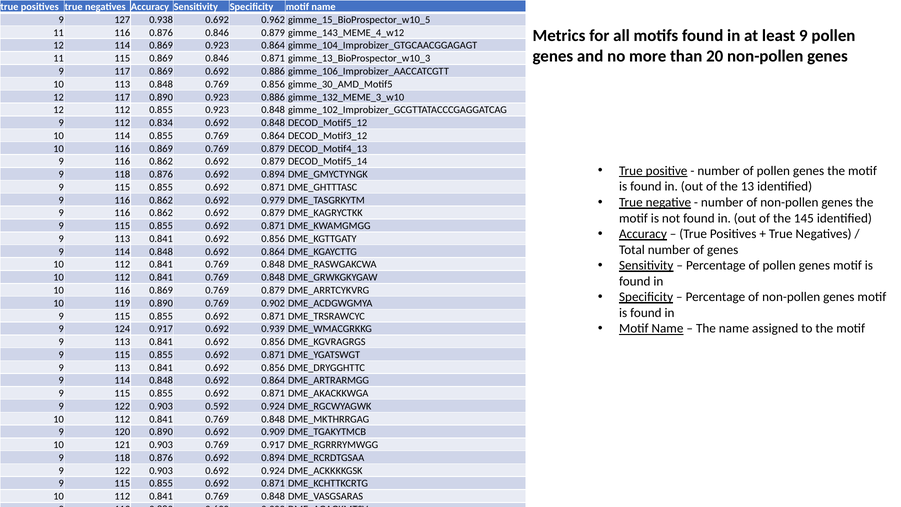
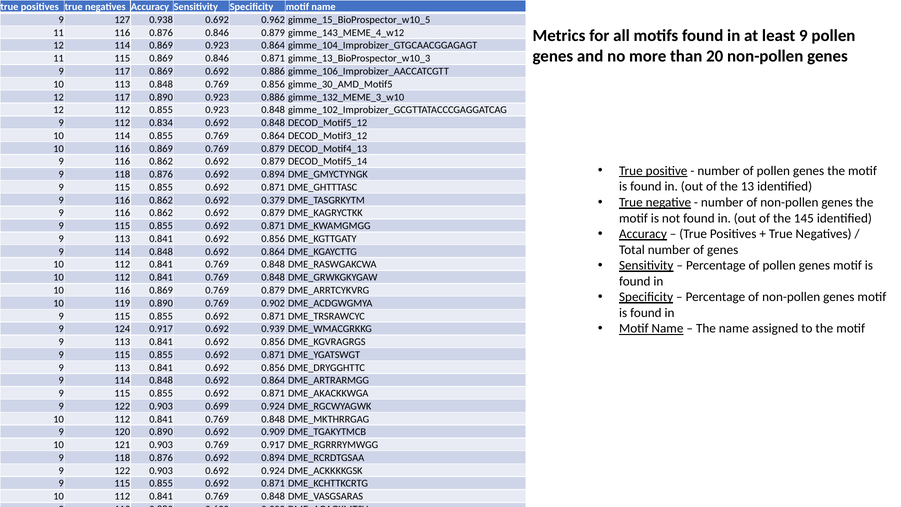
0.979: 0.979 -> 0.379
0.592: 0.592 -> 0.699
